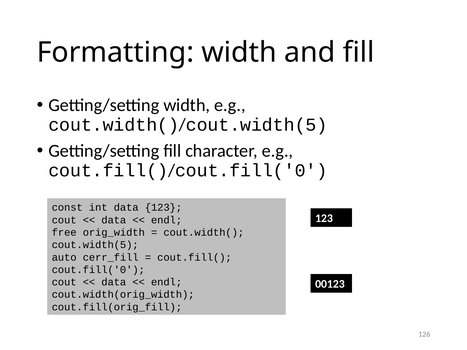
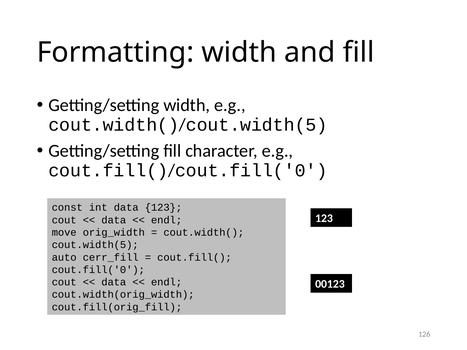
free: free -> move
